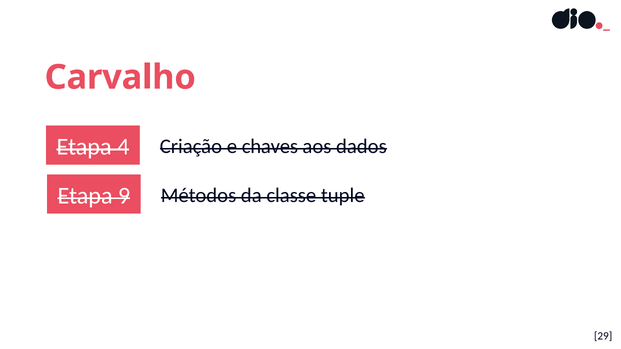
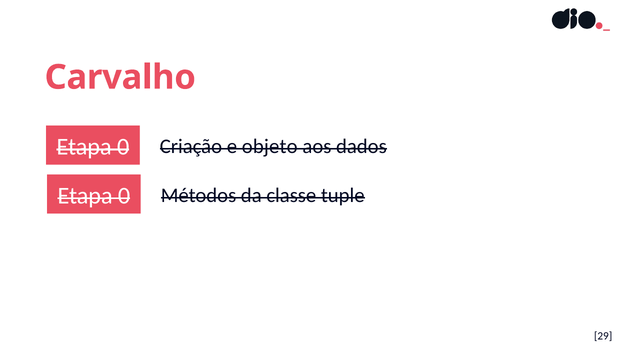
4 at (123, 147): 4 -> 0
chaves: chaves -> objeto
9 at (124, 196): 9 -> 0
